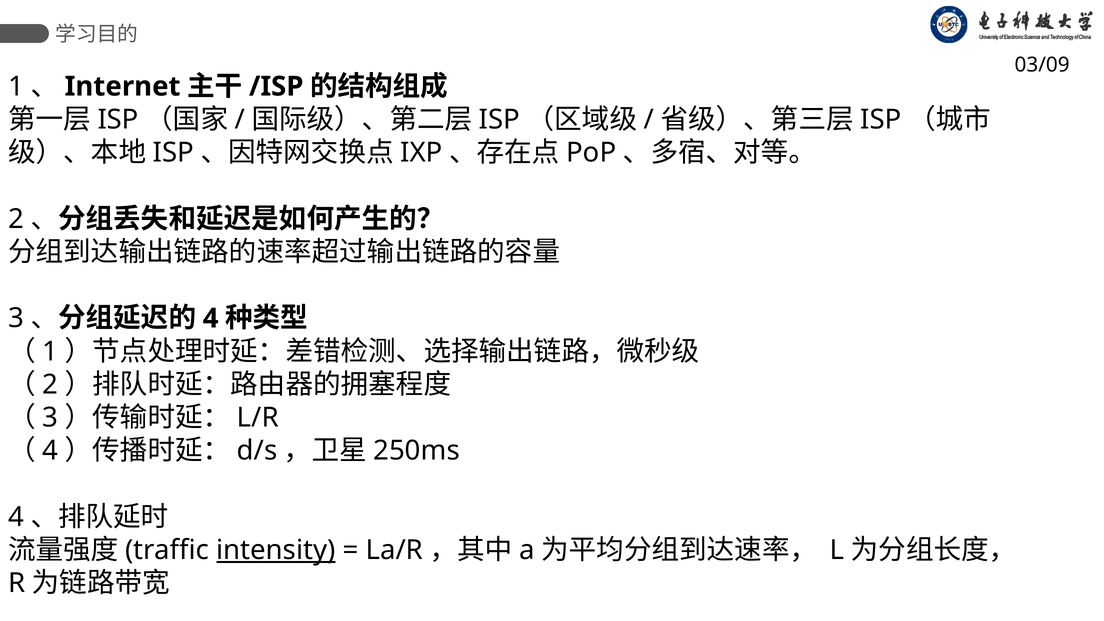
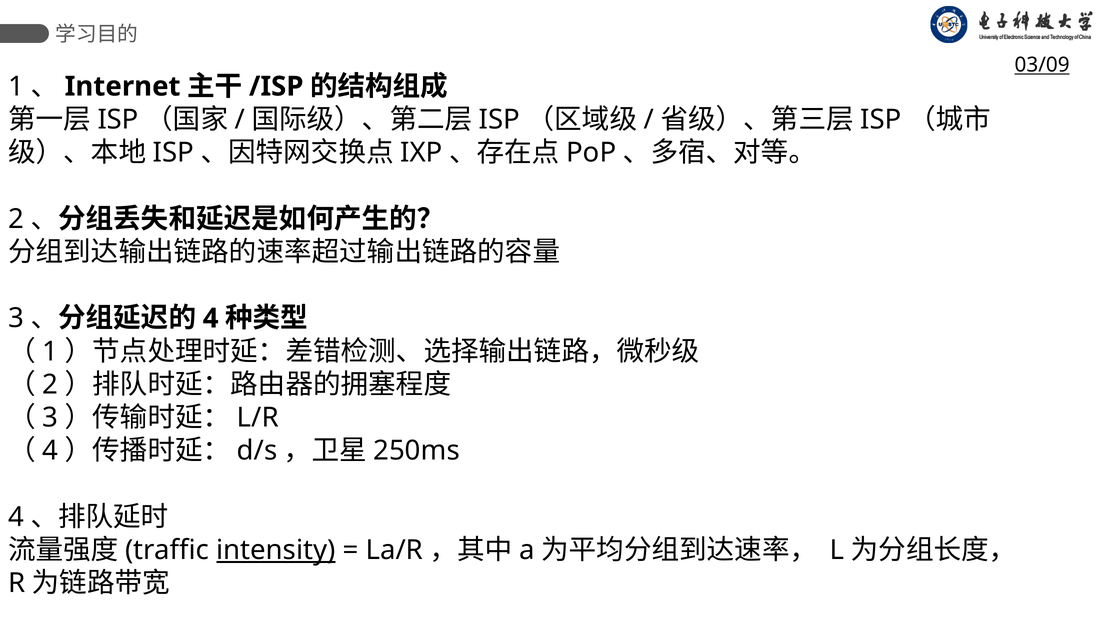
03/09 underline: none -> present
